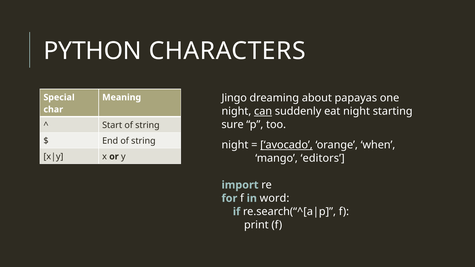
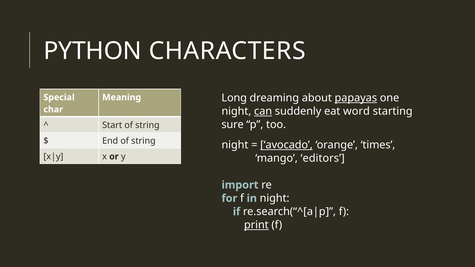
Jingo: Jingo -> Long
papayas underline: none -> present
eat night: night -> word
when: when -> times
in word: word -> night
print underline: none -> present
